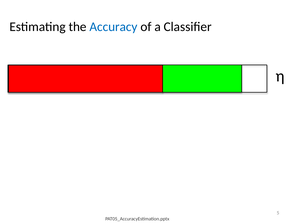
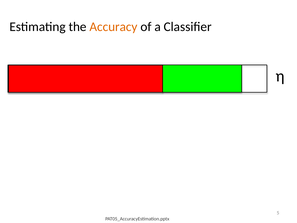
Accuracy colour: blue -> orange
